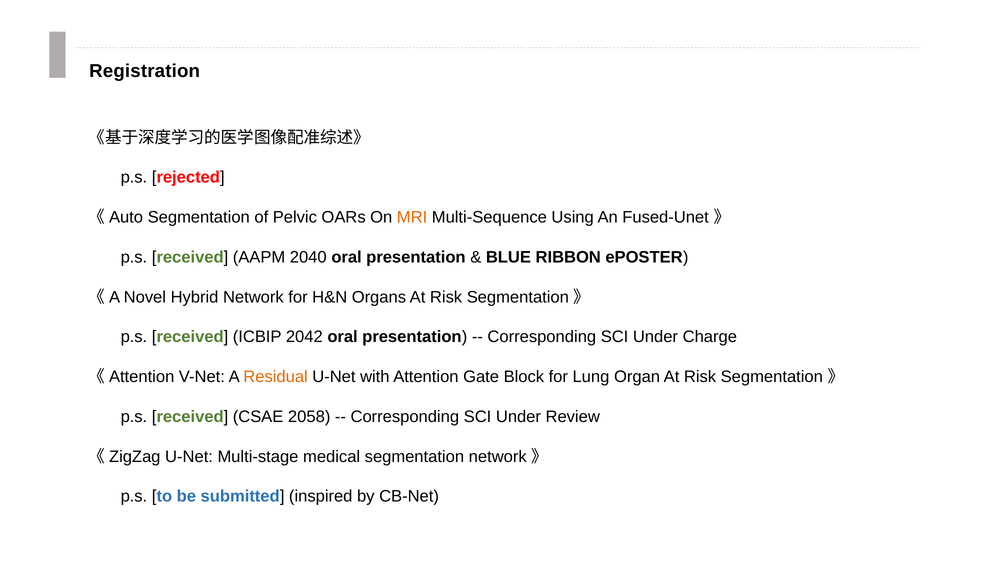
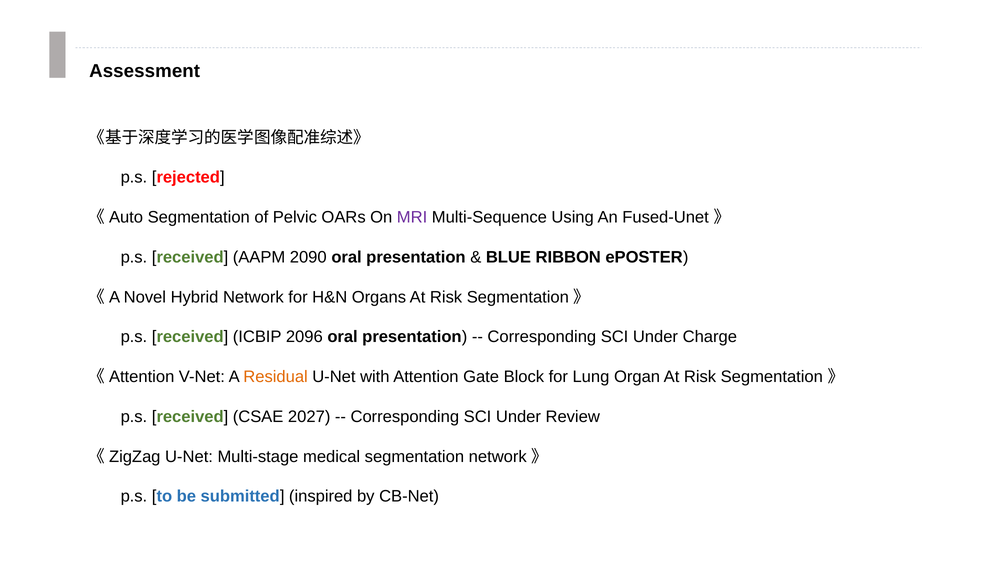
Registration: Registration -> Assessment
MRI colour: orange -> purple
2040: 2040 -> 2090
2042: 2042 -> 2096
2058: 2058 -> 2027
